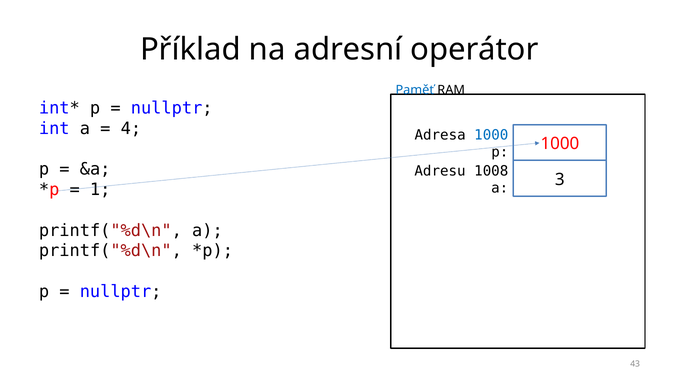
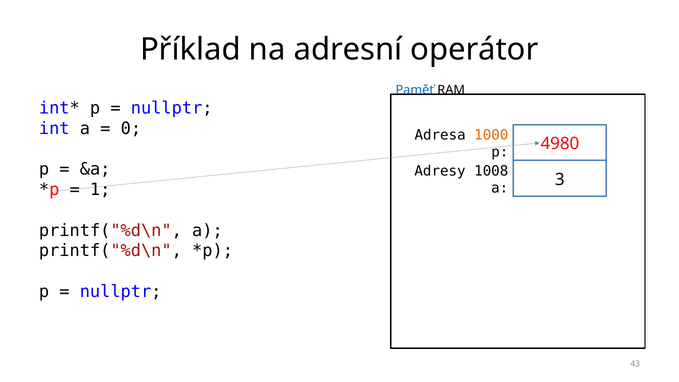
4: 4 -> 0
1000 at (491, 135) colour: blue -> orange
1000 at (560, 144): 1000 -> 4980
Adresu: Adresu -> Adresy
